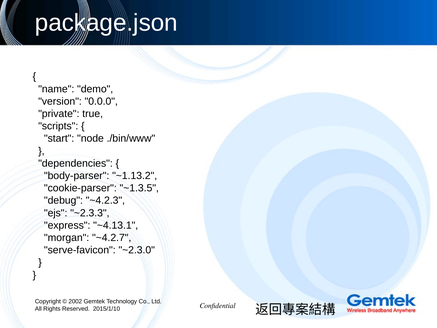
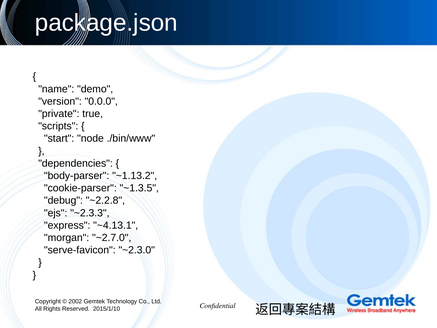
~4.2.3: ~4.2.3 -> ~2.2.8
~4.2.7: ~4.2.7 -> ~2.7.0
